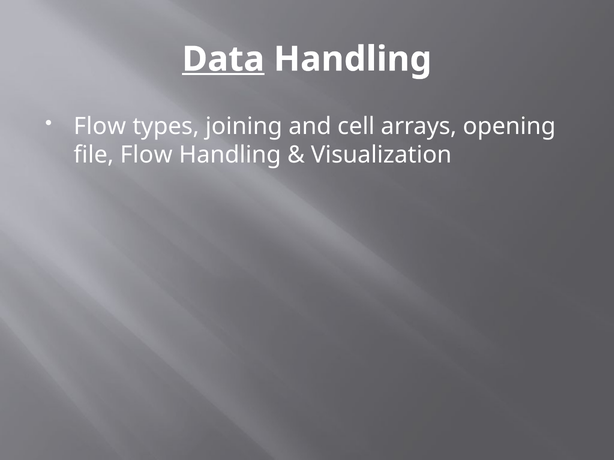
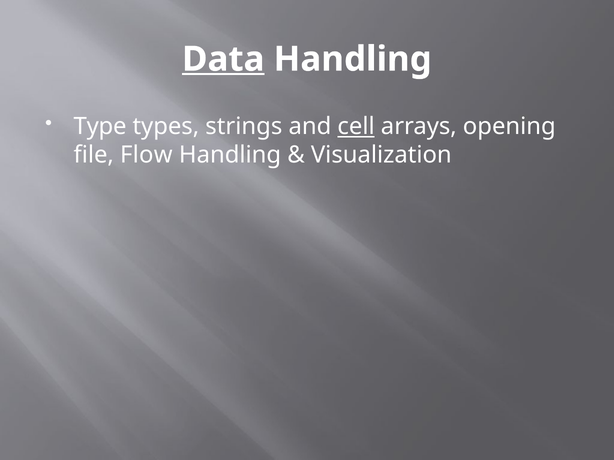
Flow at (100, 126): Flow -> Type
joining: joining -> strings
cell underline: none -> present
